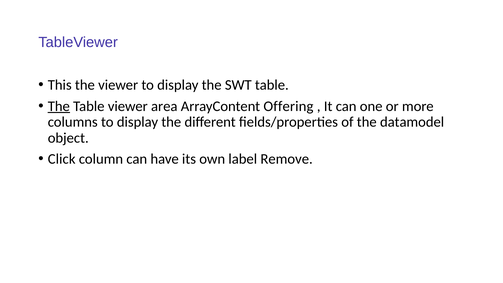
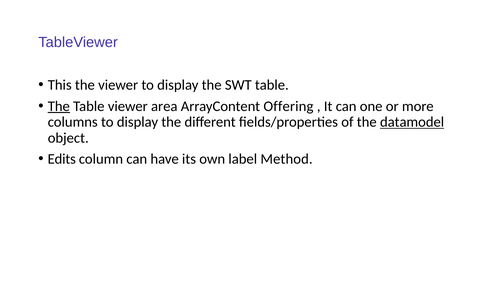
datamodel underline: none -> present
Click: Click -> Edits
Remove: Remove -> Method
